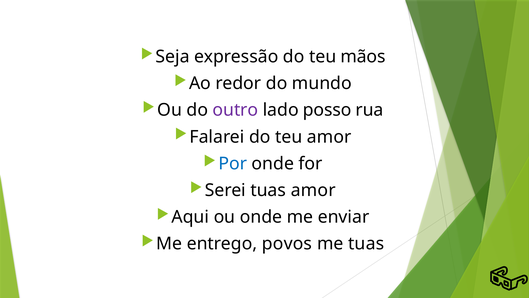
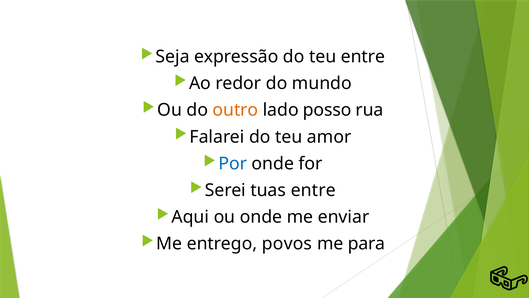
teu mãos: mãos -> entre
outro colour: purple -> orange
tuas amor: amor -> entre
me tuas: tuas -> para
